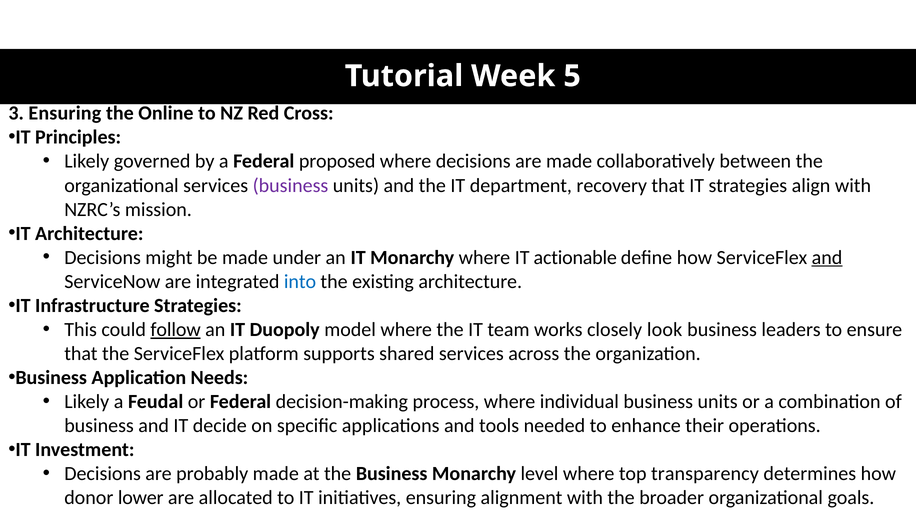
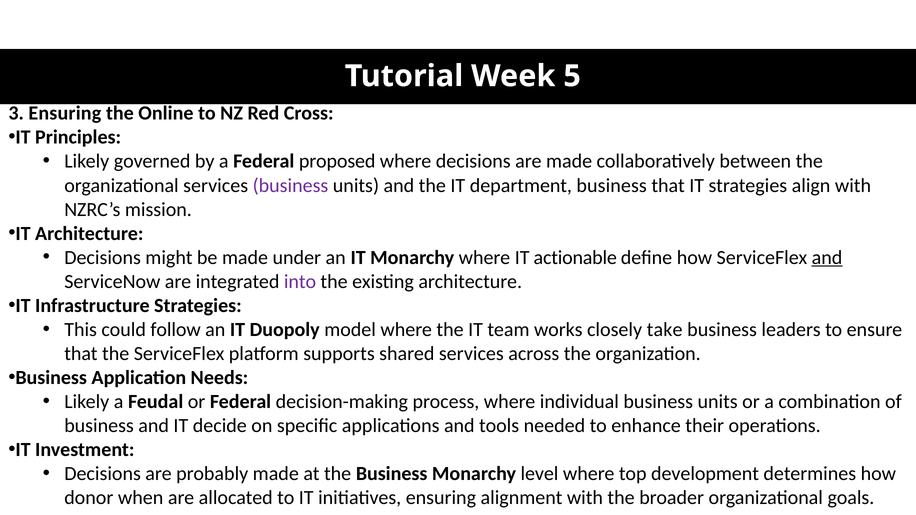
department recovery: recovery -> business
into colour: blue -> purple
follow underline: present -> none
look: look -> take
transparency: transparency -> development
lower: lower -> when
